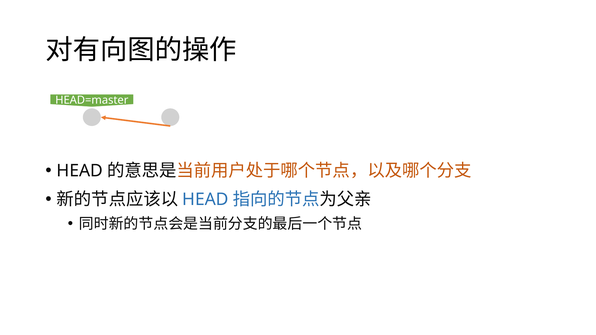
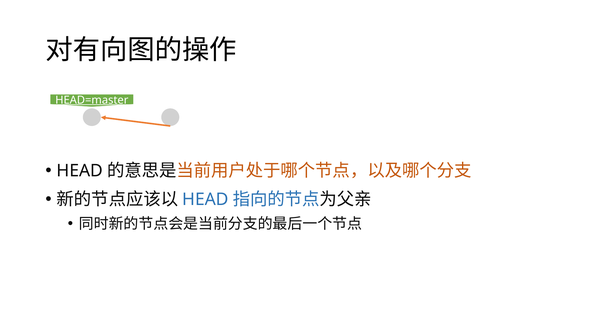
HEAD=master underline: none -> present
